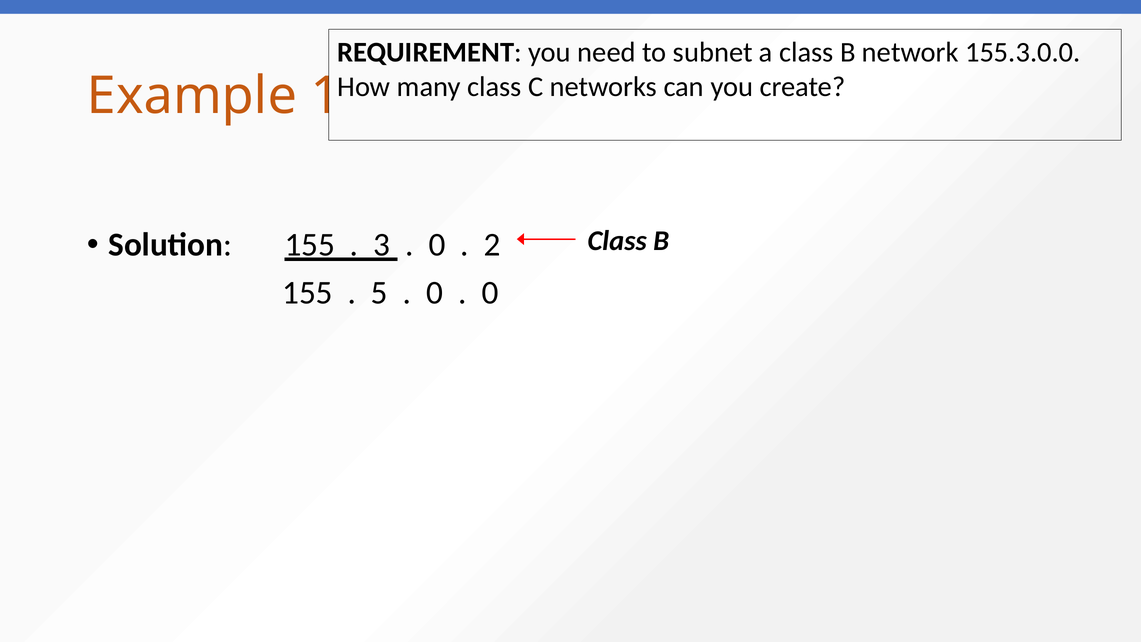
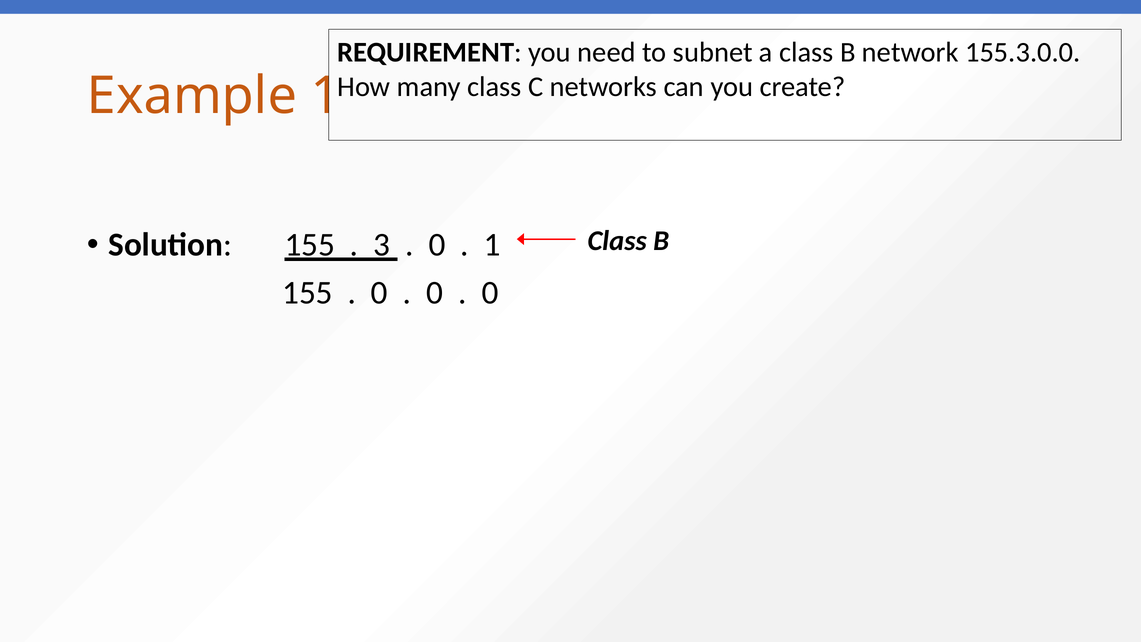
2 at (492, 245): 2 -> 1
5 at (379, 293): 5 -> 0
